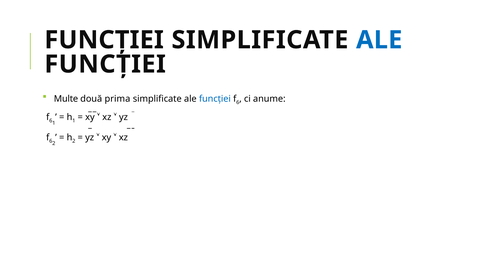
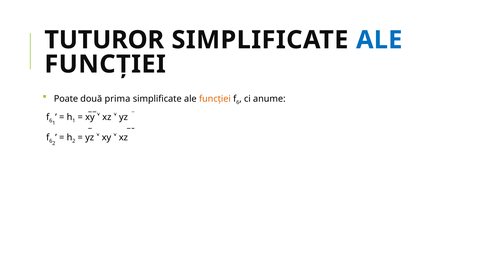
FUNCȚIEI at (104, 40): FUNCȚIEI -> TUTUROR
Multe: Multe -> Poate
funcției at (215, 99) colour: blue -> orange
